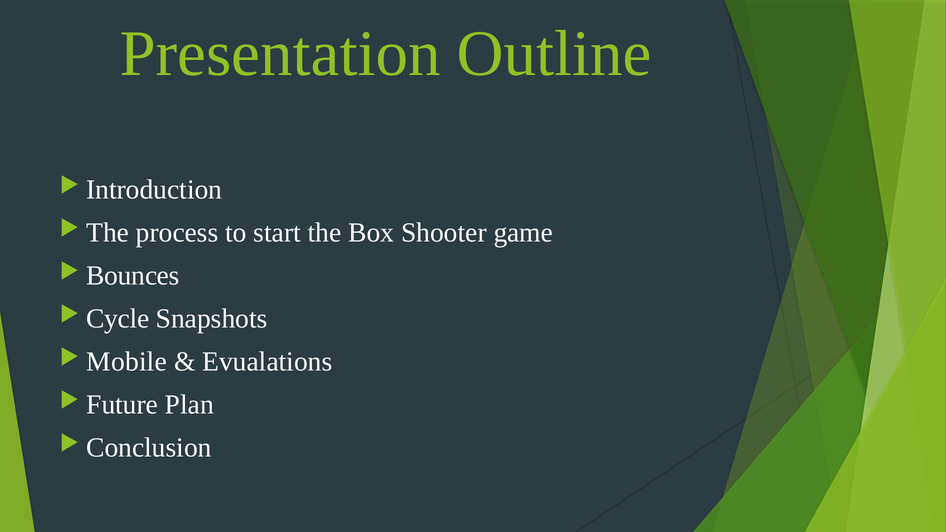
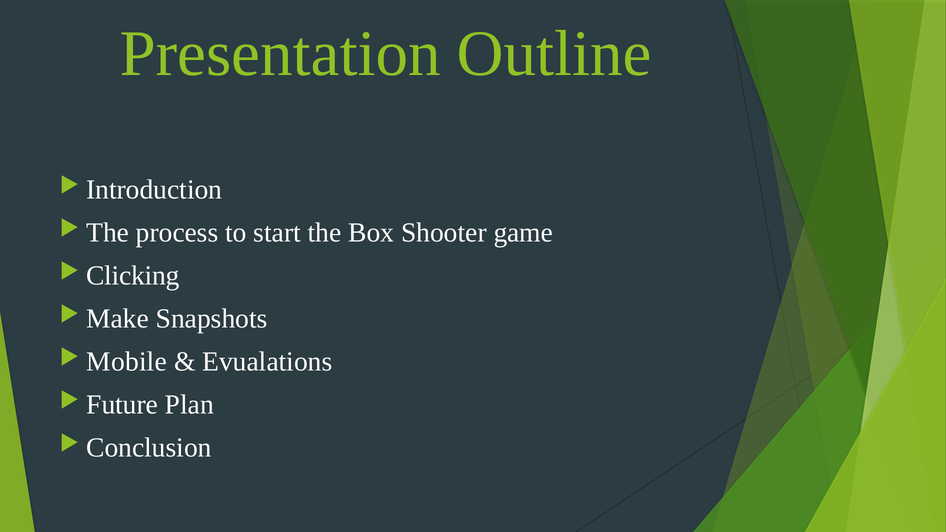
Bounces: Bounces -> Clicking
Cycle: Cycle -> Make
